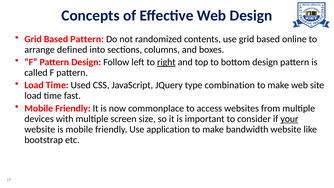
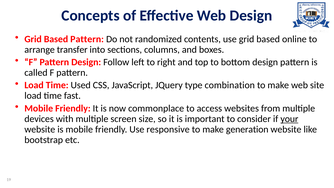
defined: defined -> transfer
right underline: present -> none
application: application -> responsive
bandwidth: bandwidth -> generation
